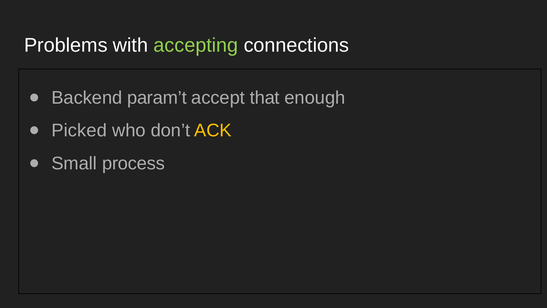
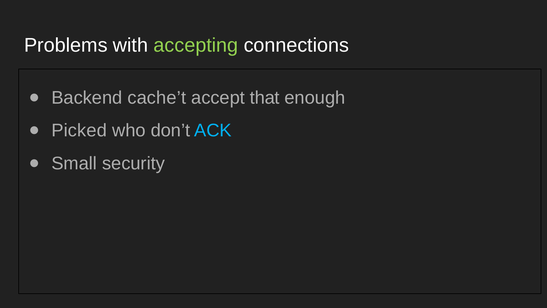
param’t: param’t -> cache’t
ACK colour: yellow -> light blue
process: process -> security
